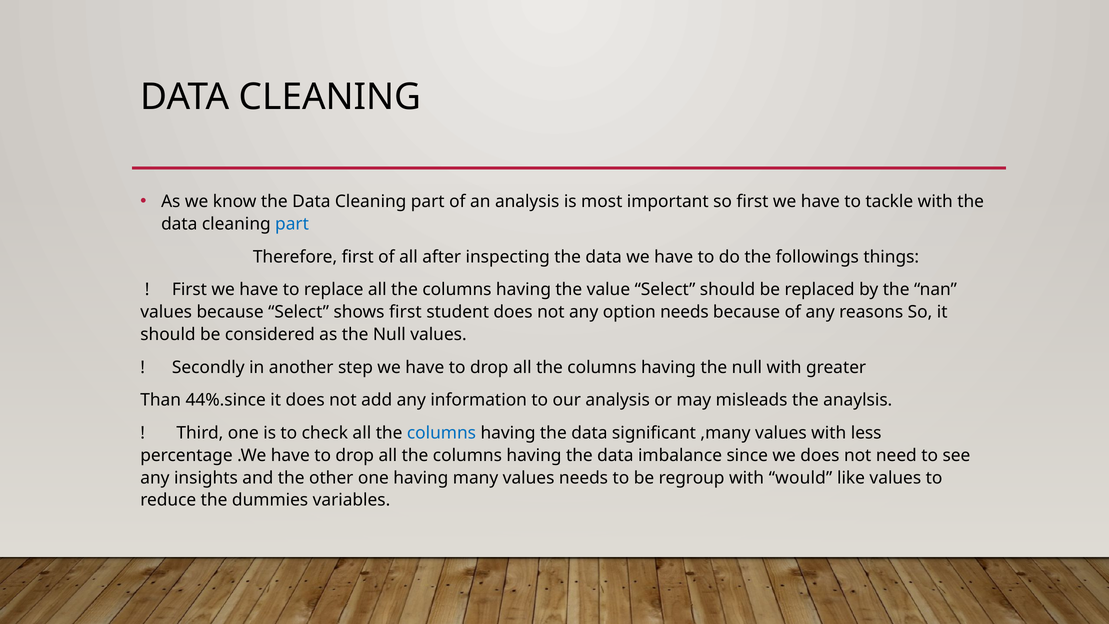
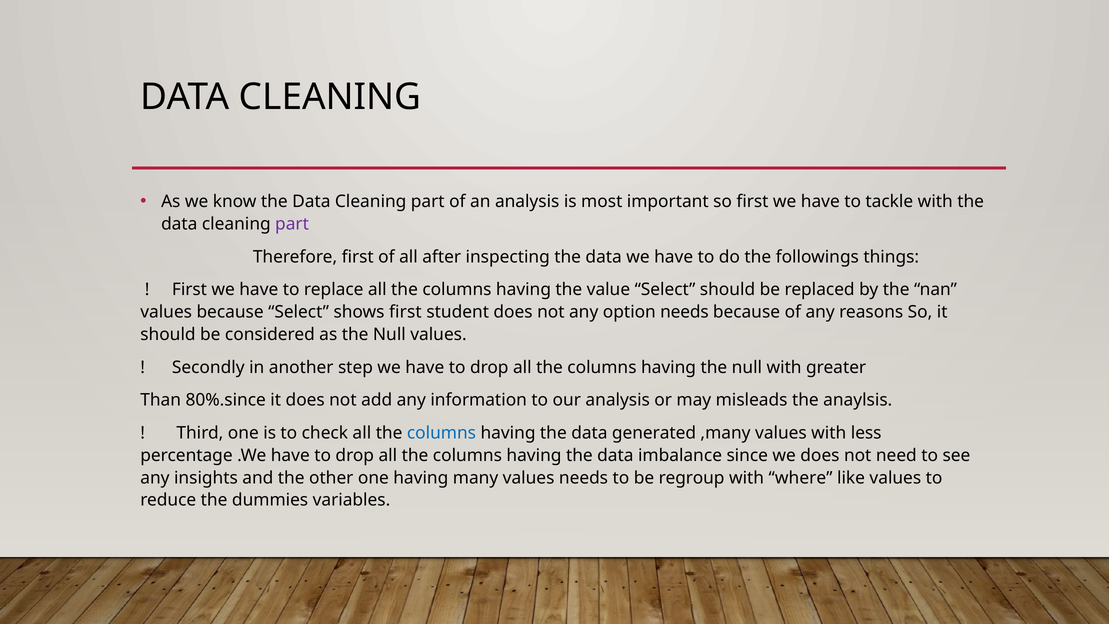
part at (292, 224) colour: blue -> purple
44%.since: 44%.since -> 80%.since
significant: significant -> generated
would: would -> where
